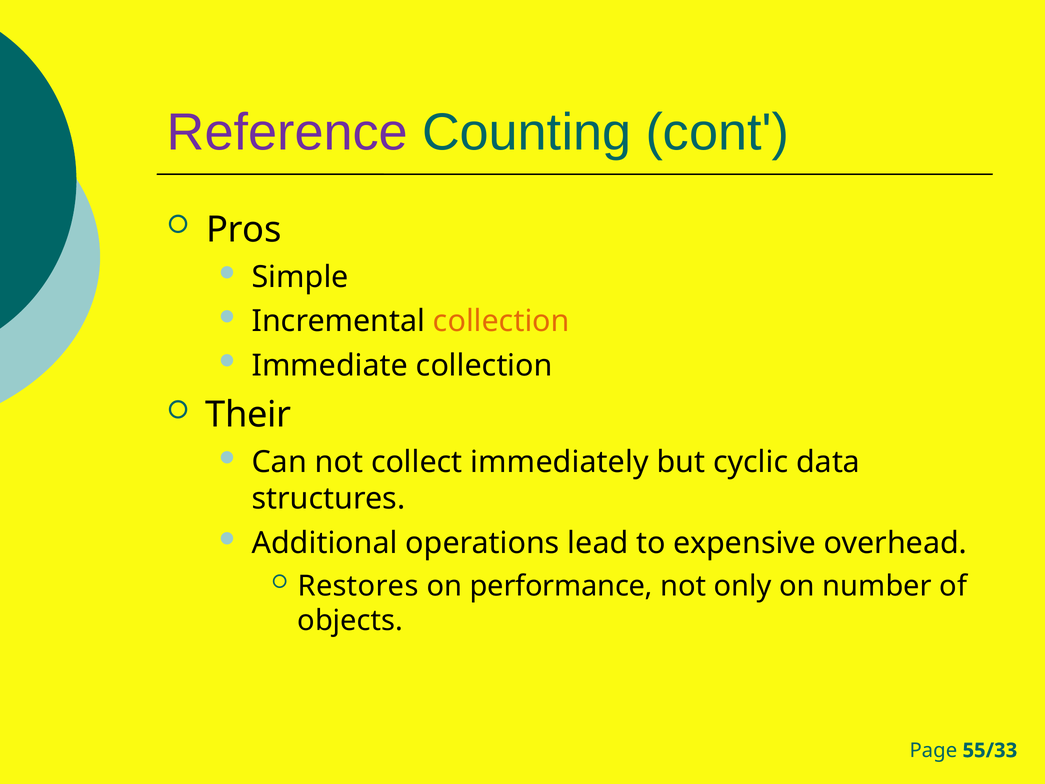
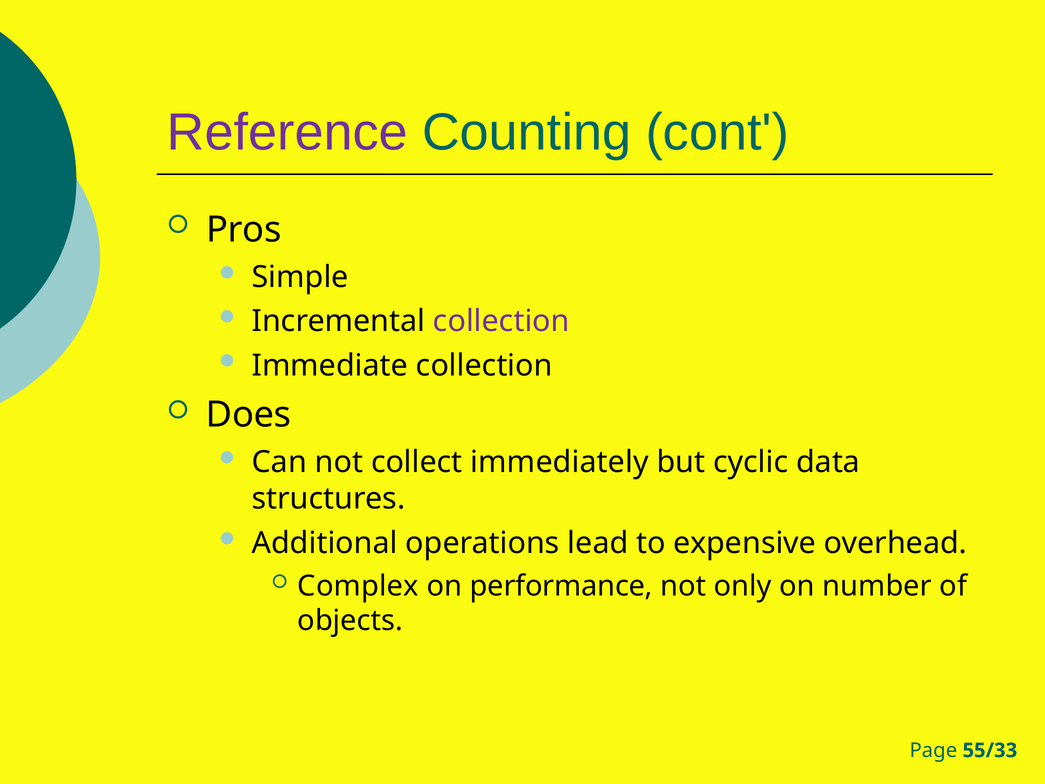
collection at (501, 321) colour: orange -> purple
Their: Their -> Does
Restores: Restores -> Complex
